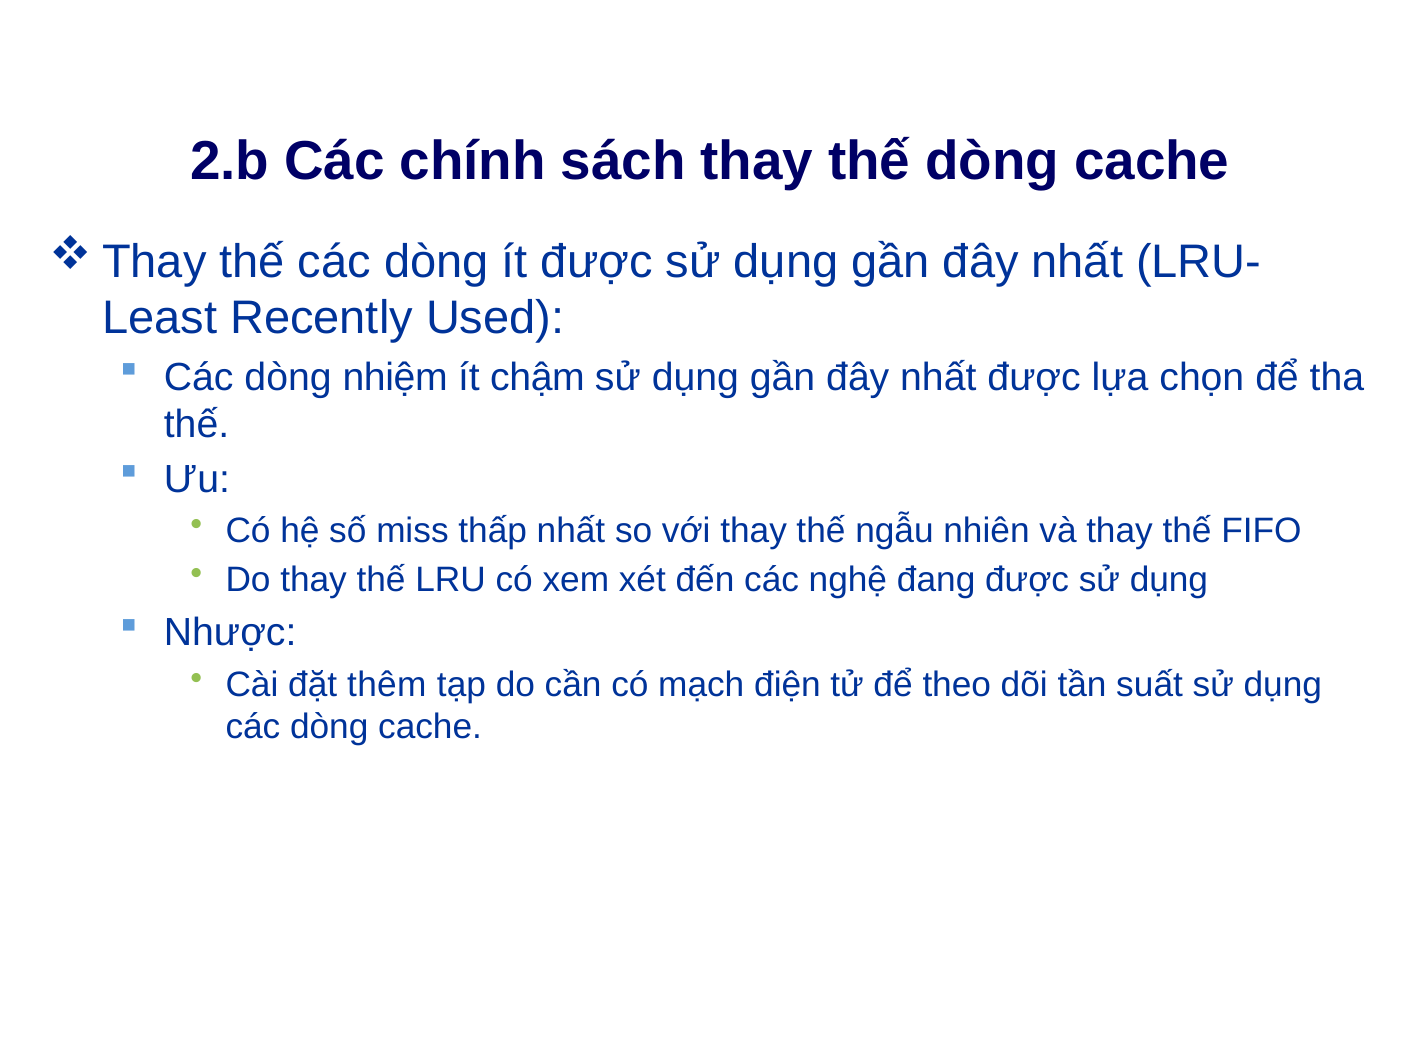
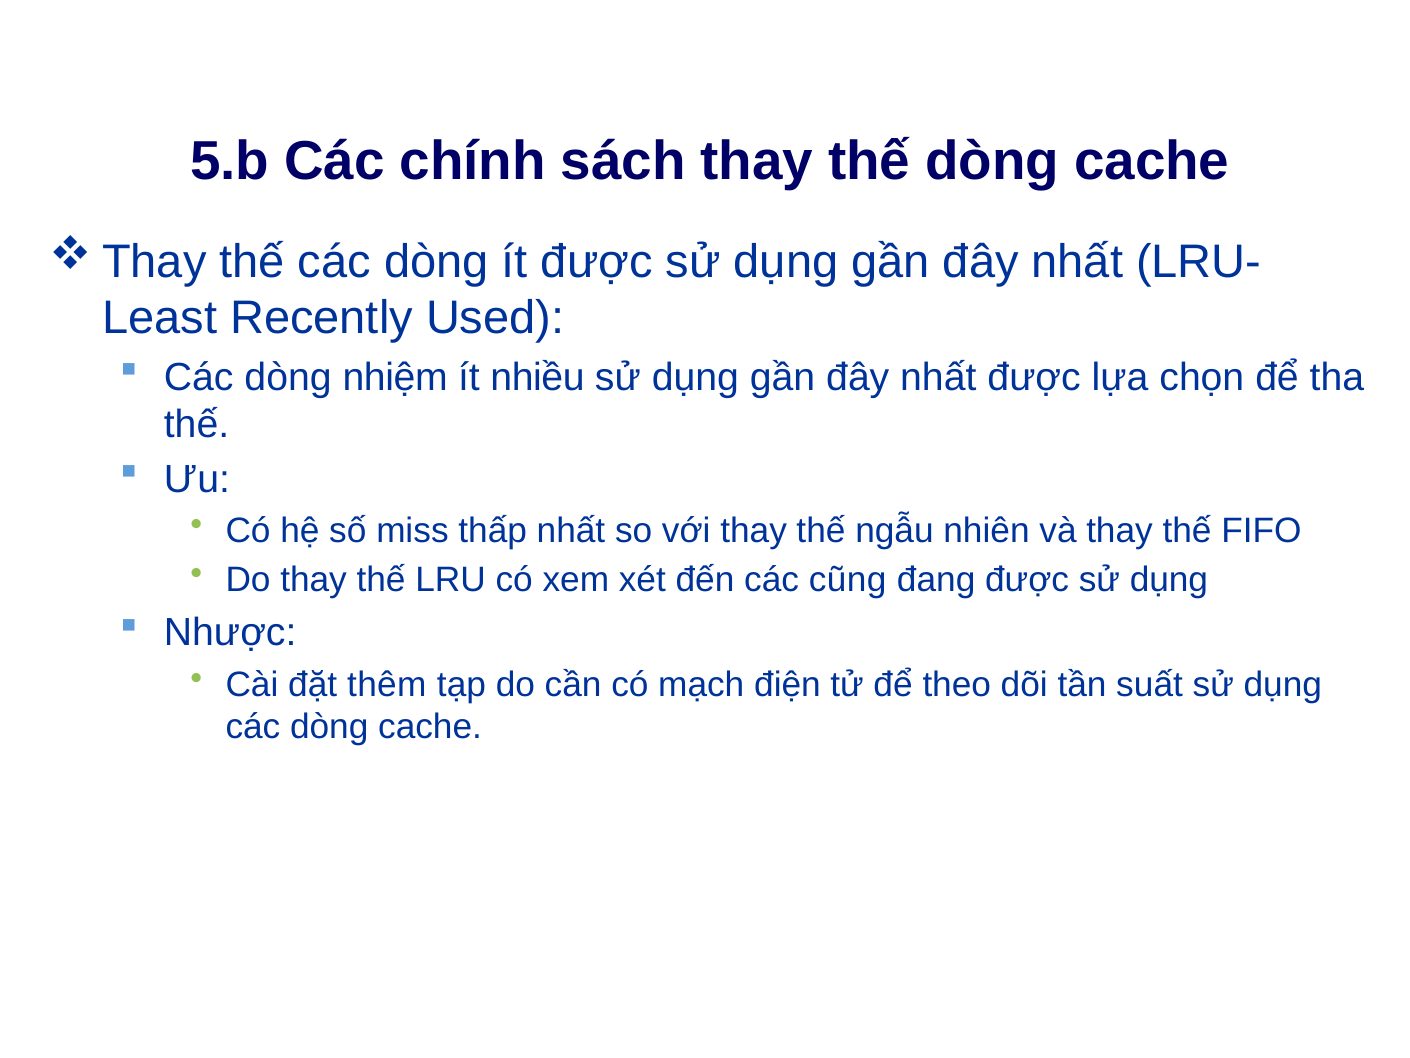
2.b: 2.b -> 5.b
chậm: chậm -> nhiều
nghệ: nghệ -> cũng
